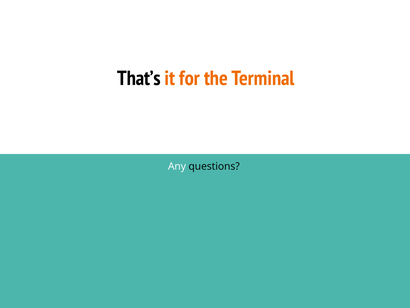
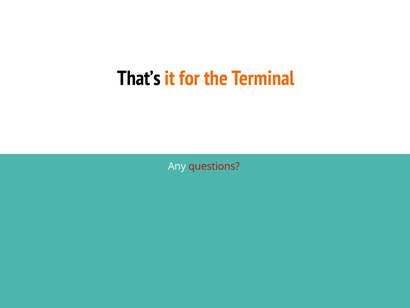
questions colour: black -> red
